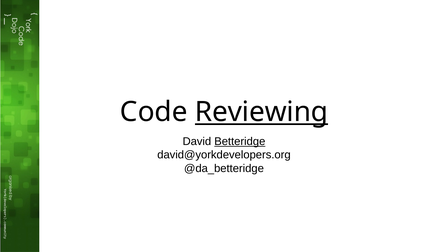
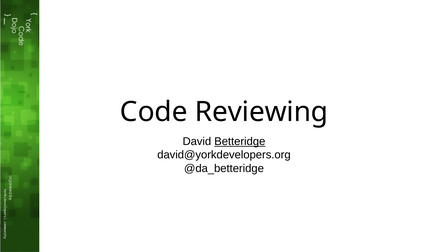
Reviewing underline: present -> none
